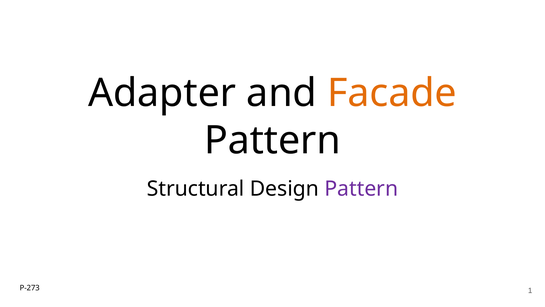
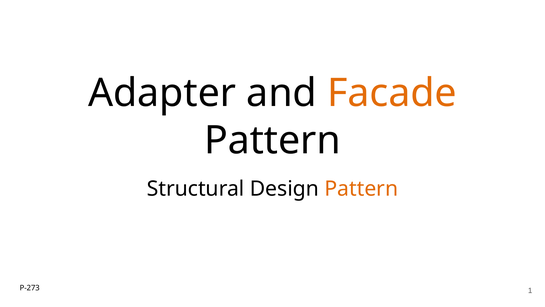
Pattern at (361, 189) colour: purple -> orange
